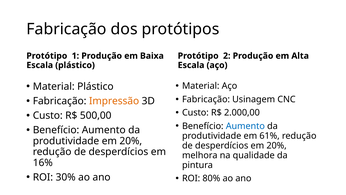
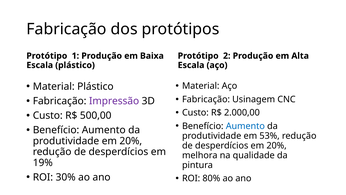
Impressão colour: orange -> purple
61%: 61% -> 53%
16%: 16% -> 19%
